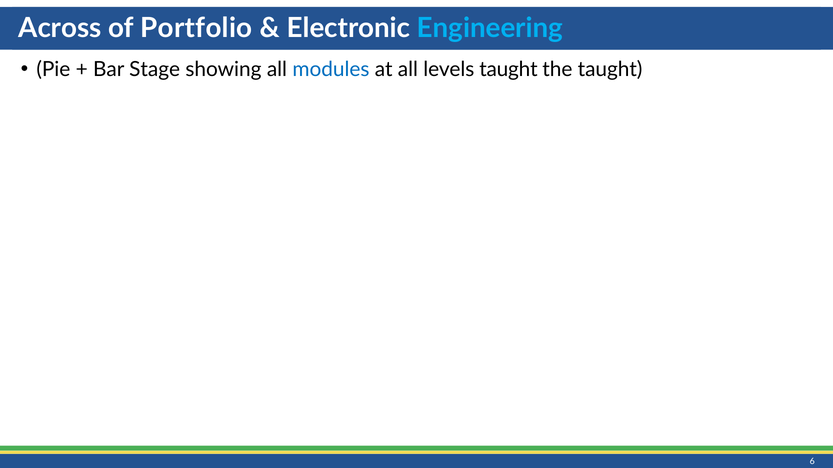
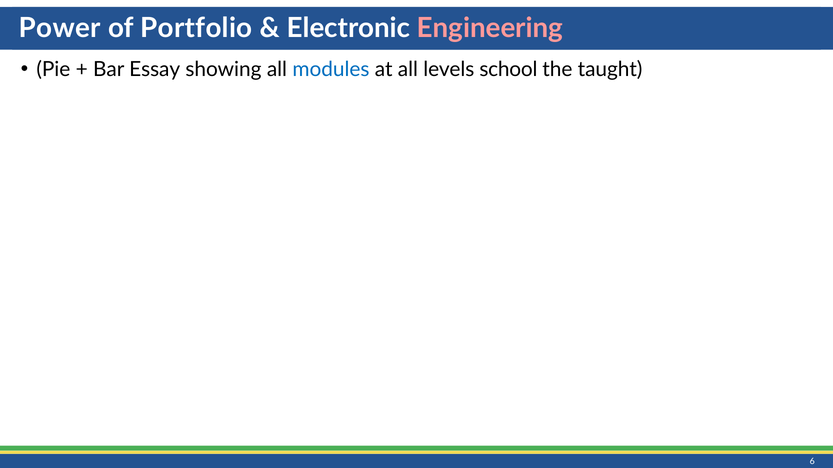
Across: Across -> Power
Engineering colour: light blue -> pink
Stage: Stage -> Essay
levels taught: taught -> school
